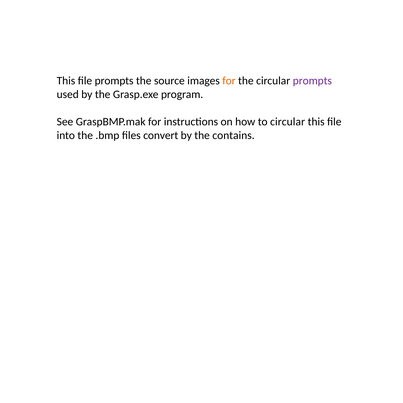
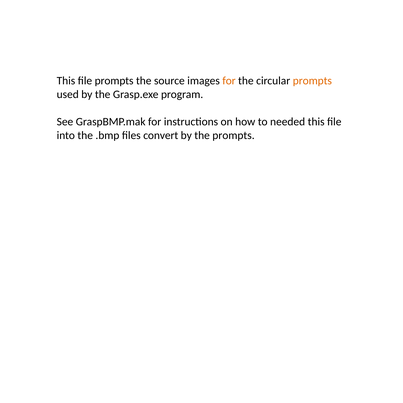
prompts at (312, 81) colour: purple -> orange
to circular: circular -> needed
the contains: contains -> prompts
